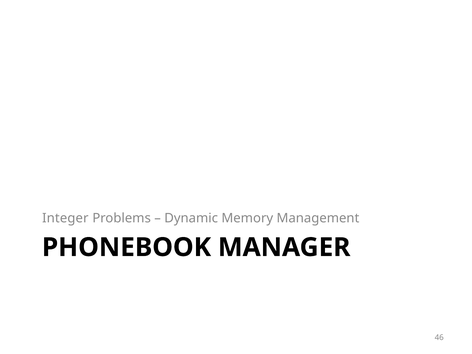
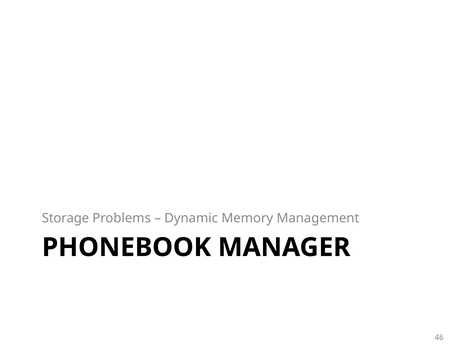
Integer: Integer -> Storage
